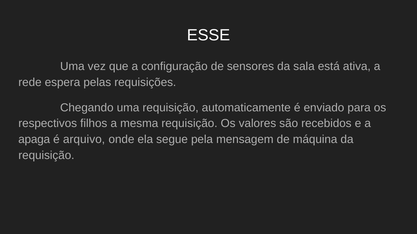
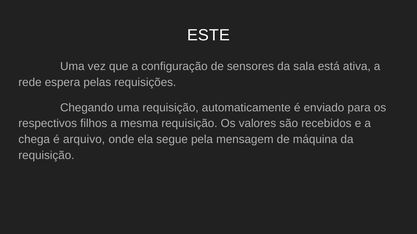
ESSE: ESSE -> ESTE
apaga: apaga -> chega
